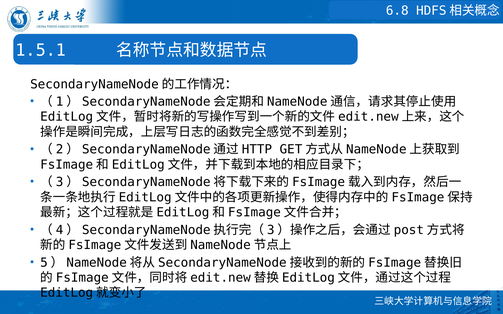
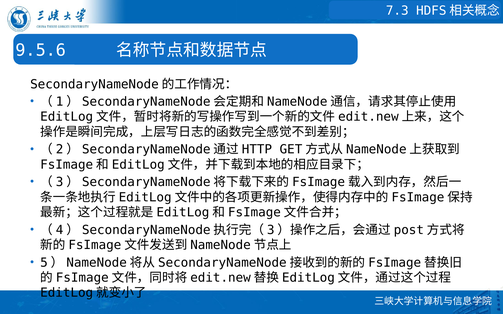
6.8: 6.8 -> 7.3
1.5.1: 1.5.1 -> 9.5.6
